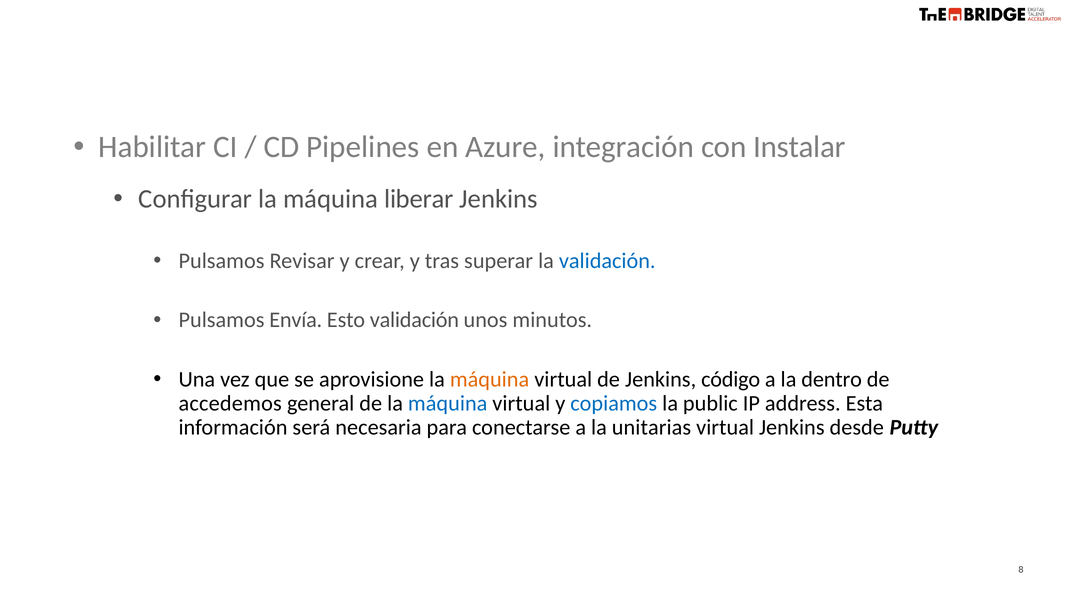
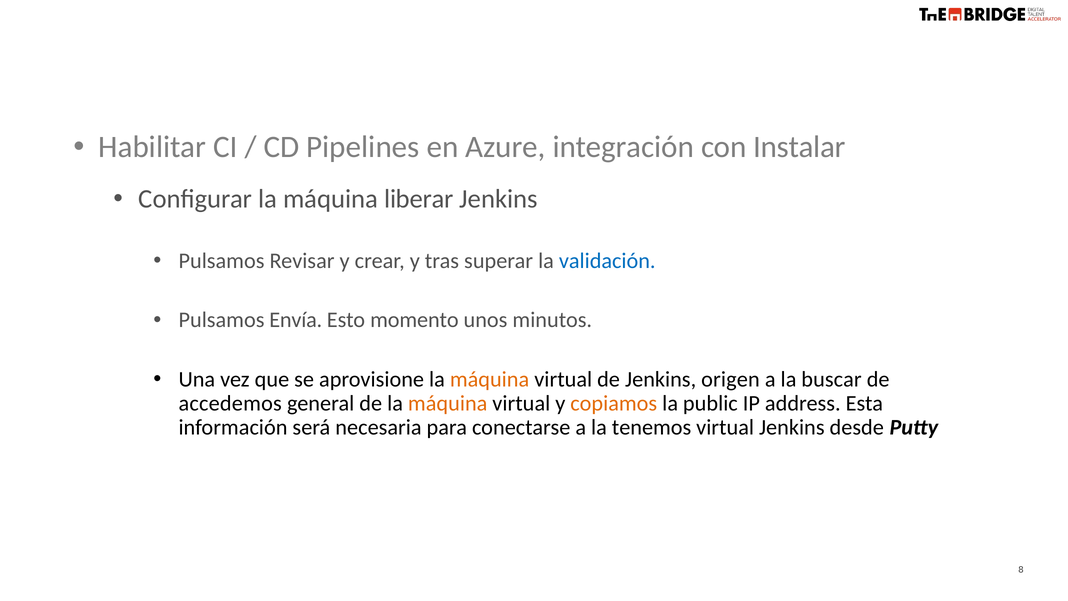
Esto validación: validación -> momento
código: código -> origen
dentro: dentro -> buscar
máquina at (448, 403) colour: blue -> orange
copiamos colour: blue -> orange
unitarias: unitarias -> tenemos
